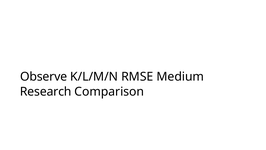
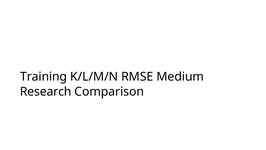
Observe: Observe -> Training
